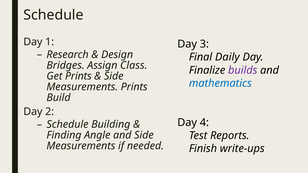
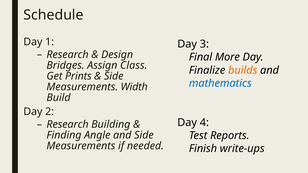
Daily: Daily -> More
builds colour: purple -> orange
Measurements Prints: Prints -> Width
Schedule at (68, 125): Schedule -> Research
